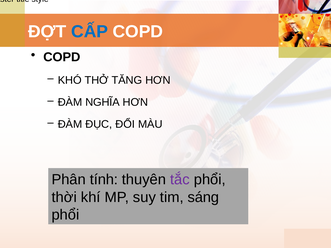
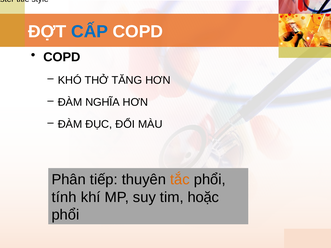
tính: tính -> tiếp
tắc colour: purple -> orange
thời: thời -> tính
sáng: sáng -> hoặc
